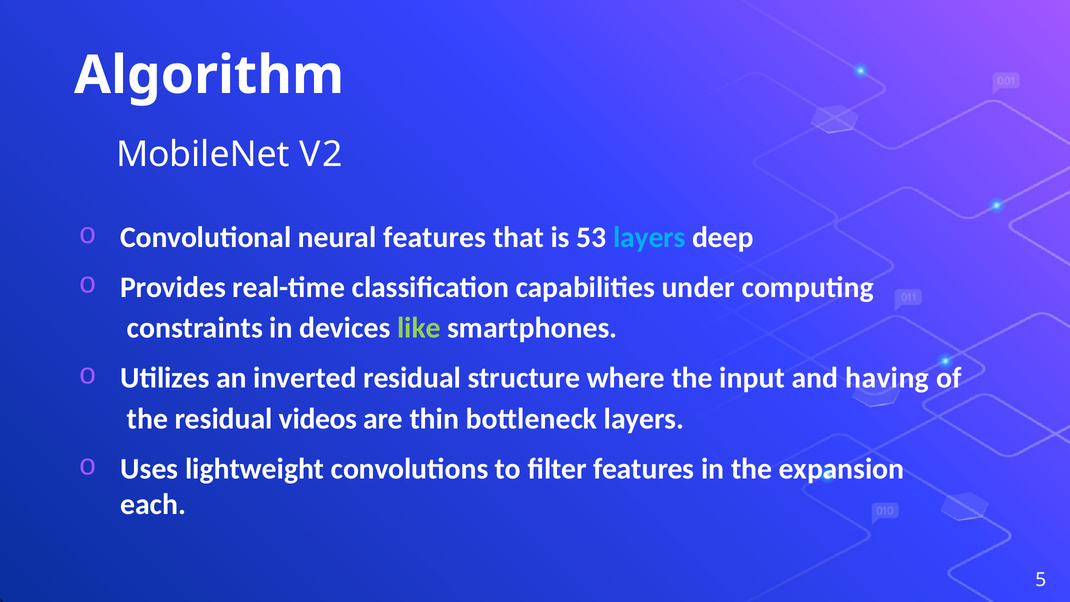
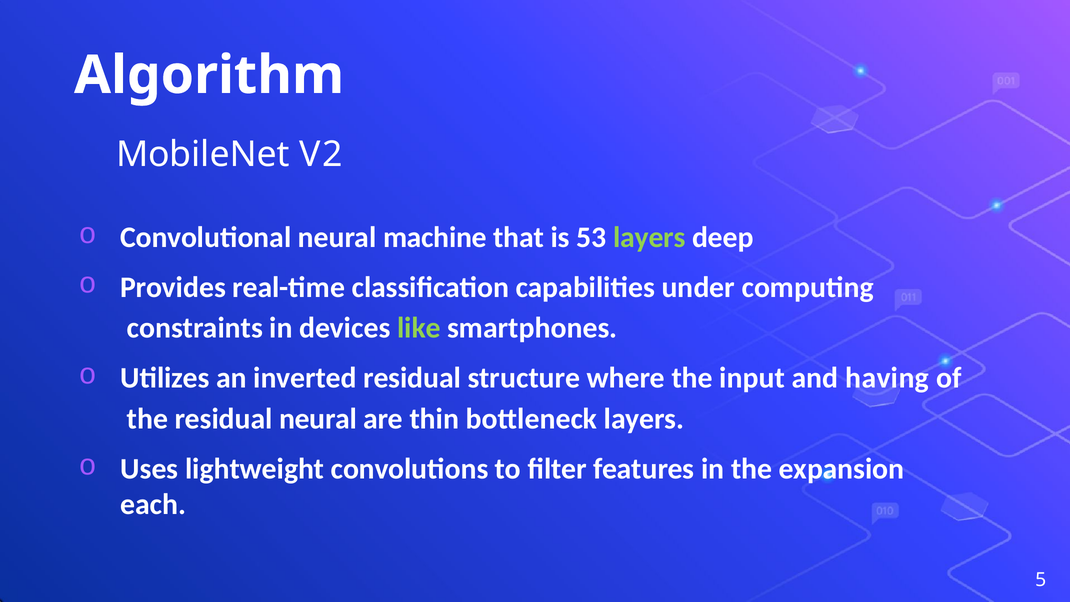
neural features: features -> machine
layers at (649, 238) colour: light blue -> light green
residual videos: videos -> neural
